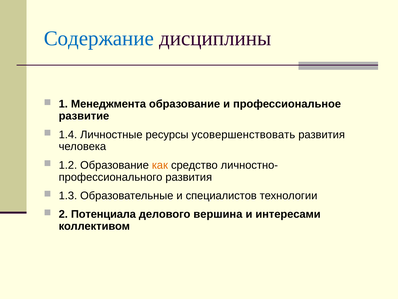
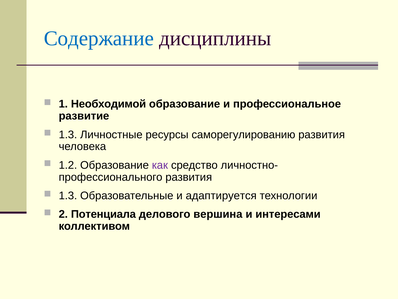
Менеджмента: Менеджмента -> Необходимой
1.4 at (68, 134): 1.4 -> 1.3
усовершенствовать: усовершенствовать -> саморегулированию
как colour: orange -> purple
специалистов: специалистов -> адаптируется
